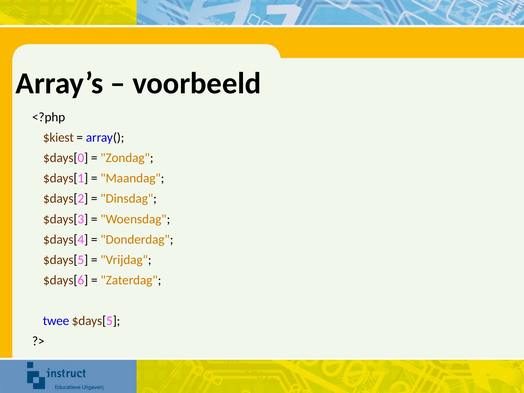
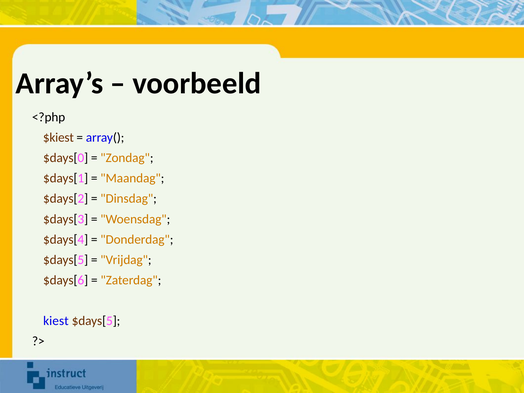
twee: twee -> kiest
